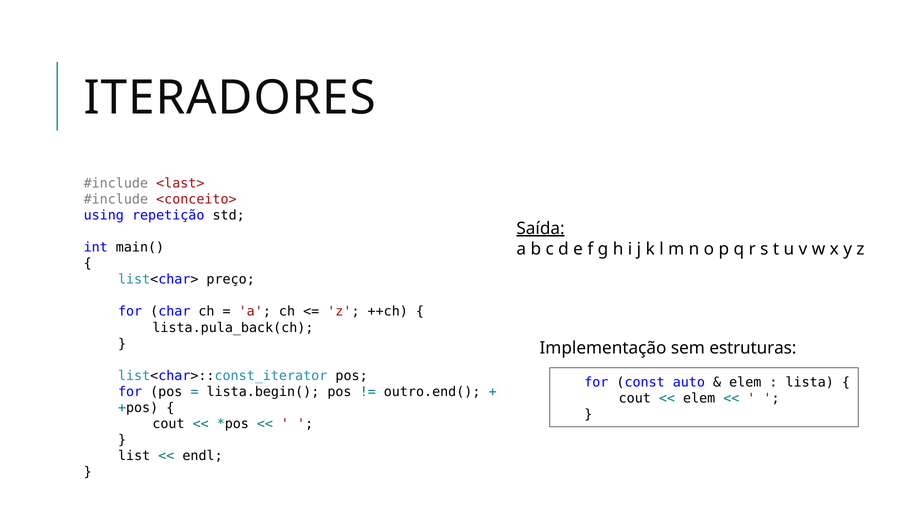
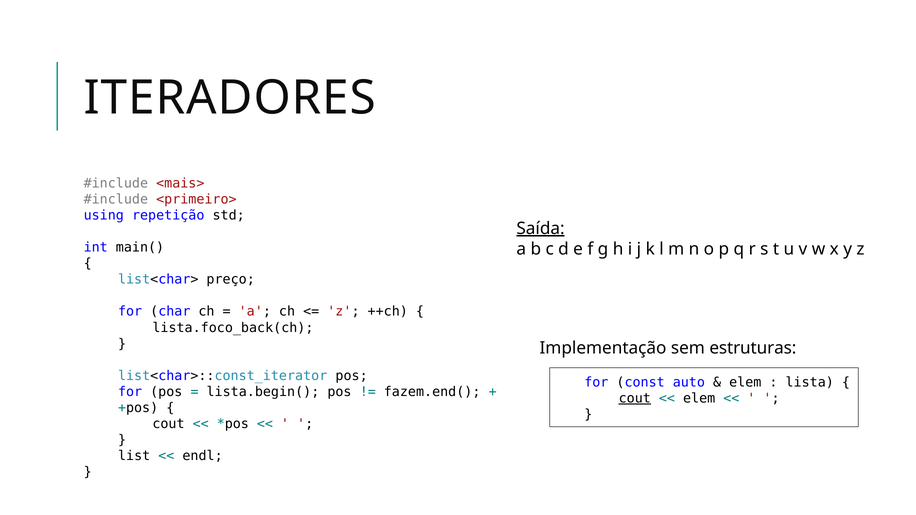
<last>: <last> -> <mais>
<conceito>: <conceito> -> <primeiro>
lista.pula_back(ch: lista.pula_back(ch -> lista.foco_back(ch
outro.end(: outro.end( -> fazem.end(
cout at (635, 398) underline: none -> present
